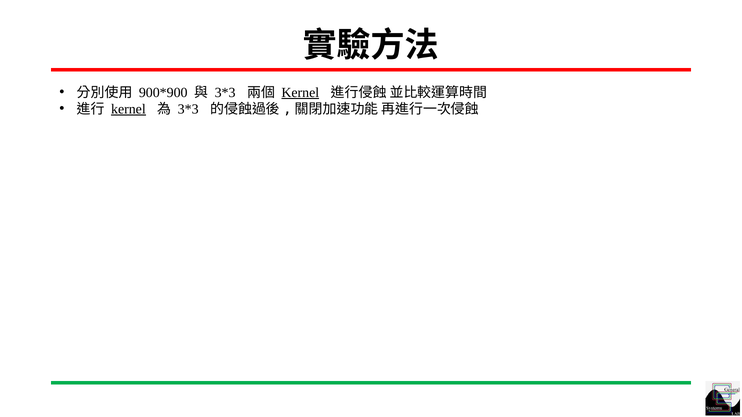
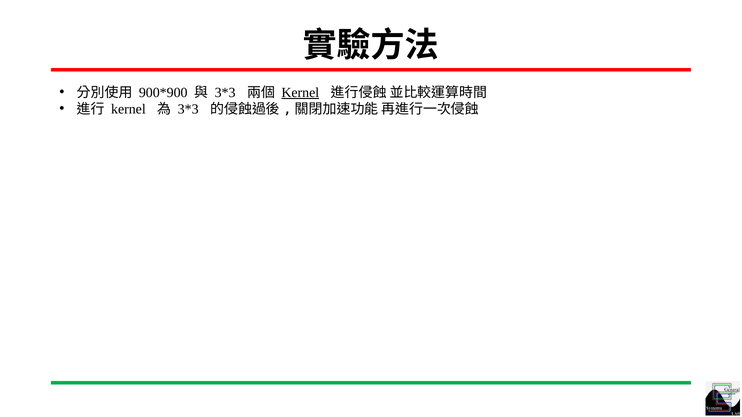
kernel at (128, 109) underline: present -> none
